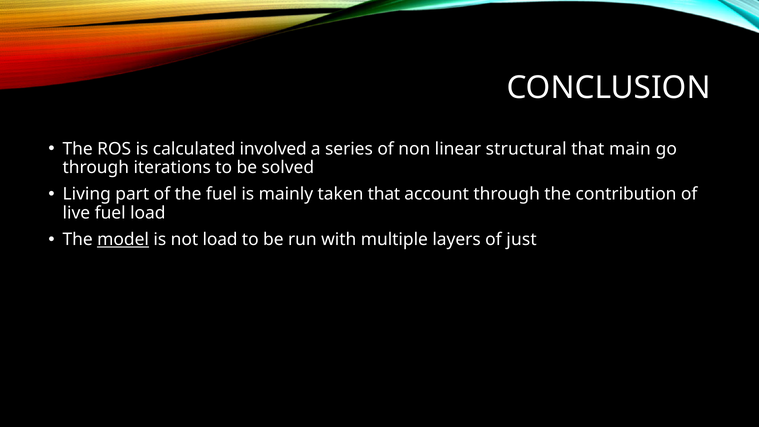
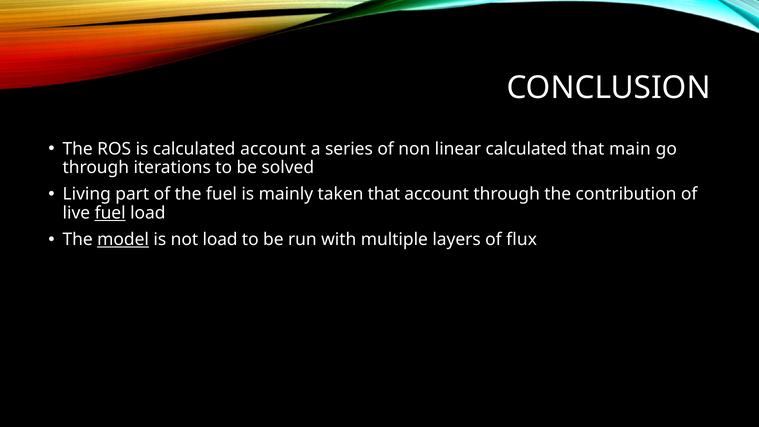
calculated involved: involved -> account
linear structural: structural -> calculated
fuel at (110, 213) underline: none -> present
just: just -> flux
